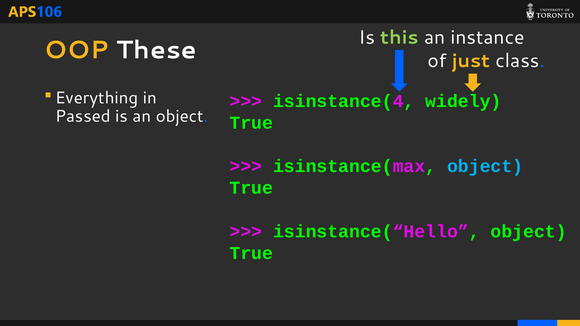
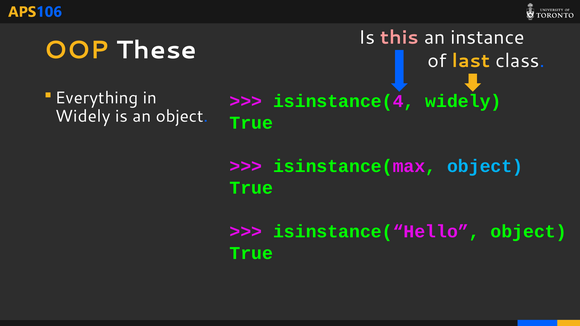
this colour: light green -> pink
just: just -> last
Passed at (83, 116): Passed -> Widely
